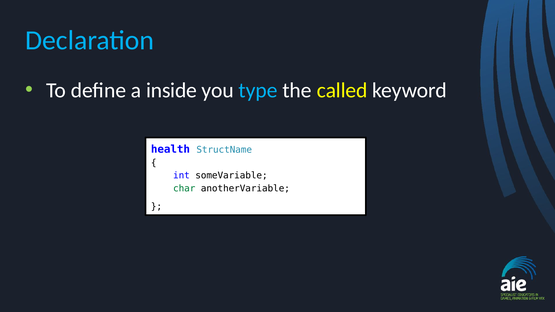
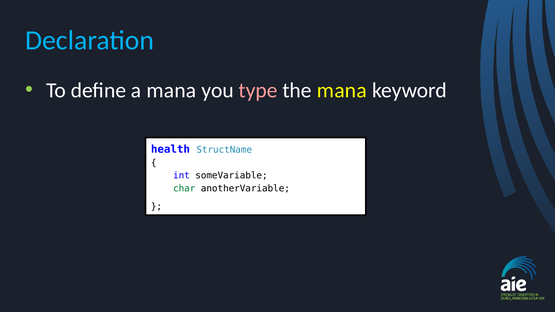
a inside: inside -> mana
type colour: light blue -> pink
the called: called -> mana
